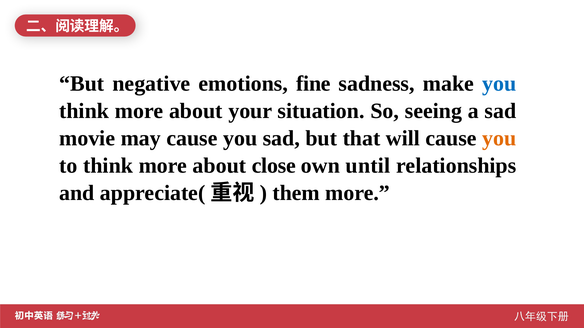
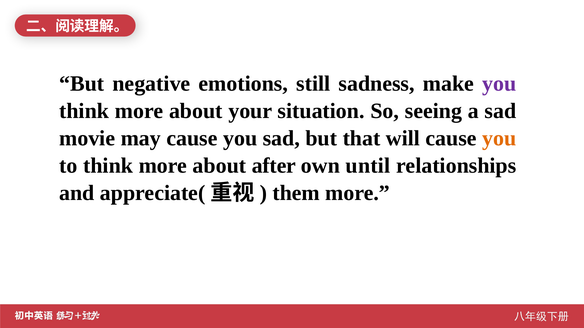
fine: fine -> still
you at (499, 84) colour: blue -> purple
close: close -> after
